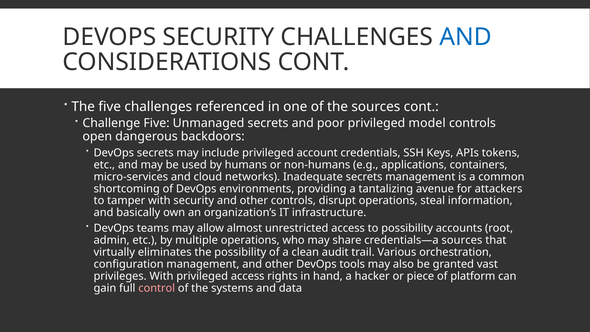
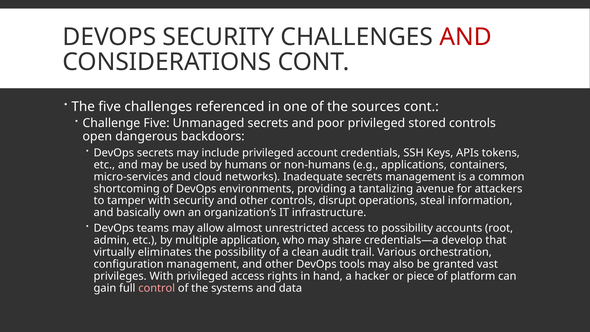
AND at (466, 37) colour: blue -> red
model: model -> stored
multiple operations: operations -> application
credentials—a sources: sources -> develop
